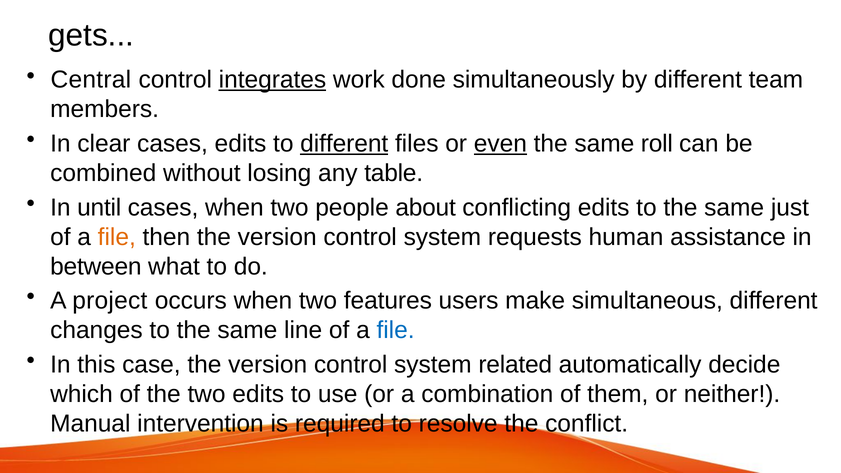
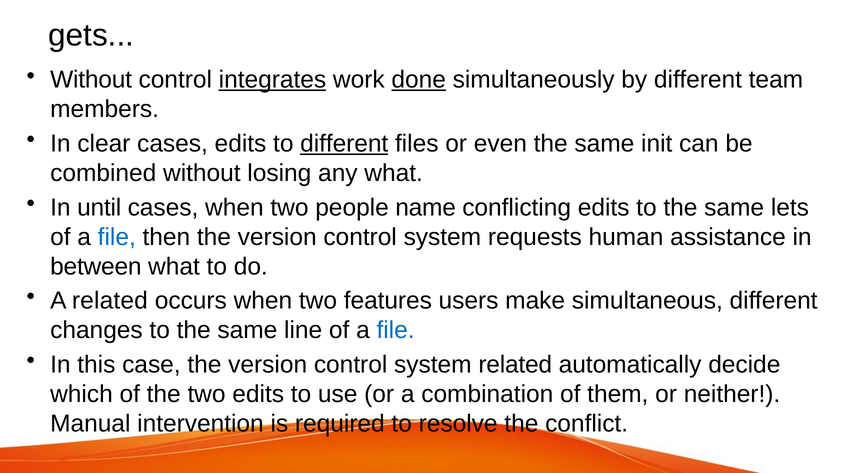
Central at (91, 80): Central -> Without
done underline: none -> present
even underline: present -> none
roll: roll -> init
any table: table -> what
about: about -> name
just: just -> lets
file at (117, 237) colour: orange -> blue
A project: project -> related
